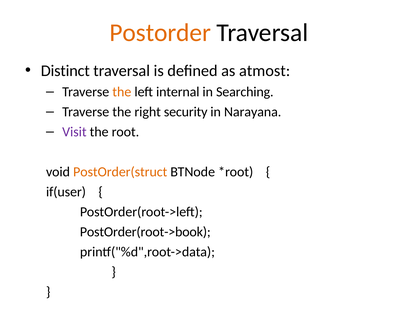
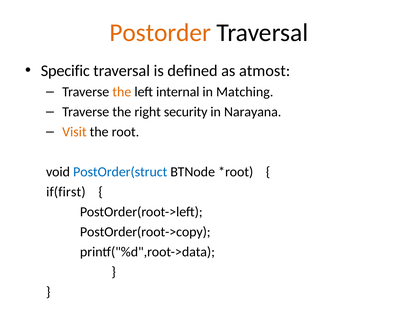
Distinct: Distinct -> Specific
Searching: Searching -> Matching
Visit colour: purple -> orange
PostOrder(struct colour: orange -> blue
if(user: if(user -> if(first
PostOrder(root->book: PostOrder(root->book -> PostOrder(root->copy
